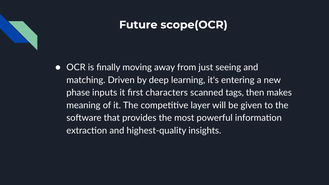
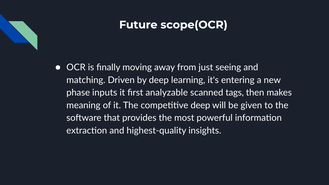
characters: characters -> analyzable
competitive layer: layer -> deep
